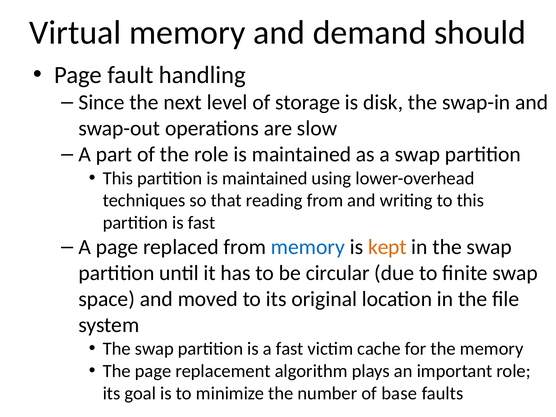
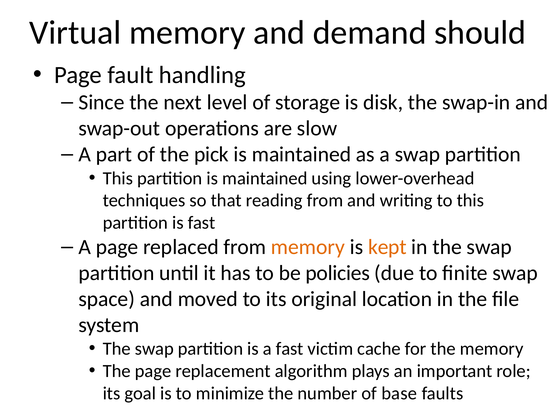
the role: role -> pick
memory at (308, 247) colour: blue -> orange
circular: circular -> policies
